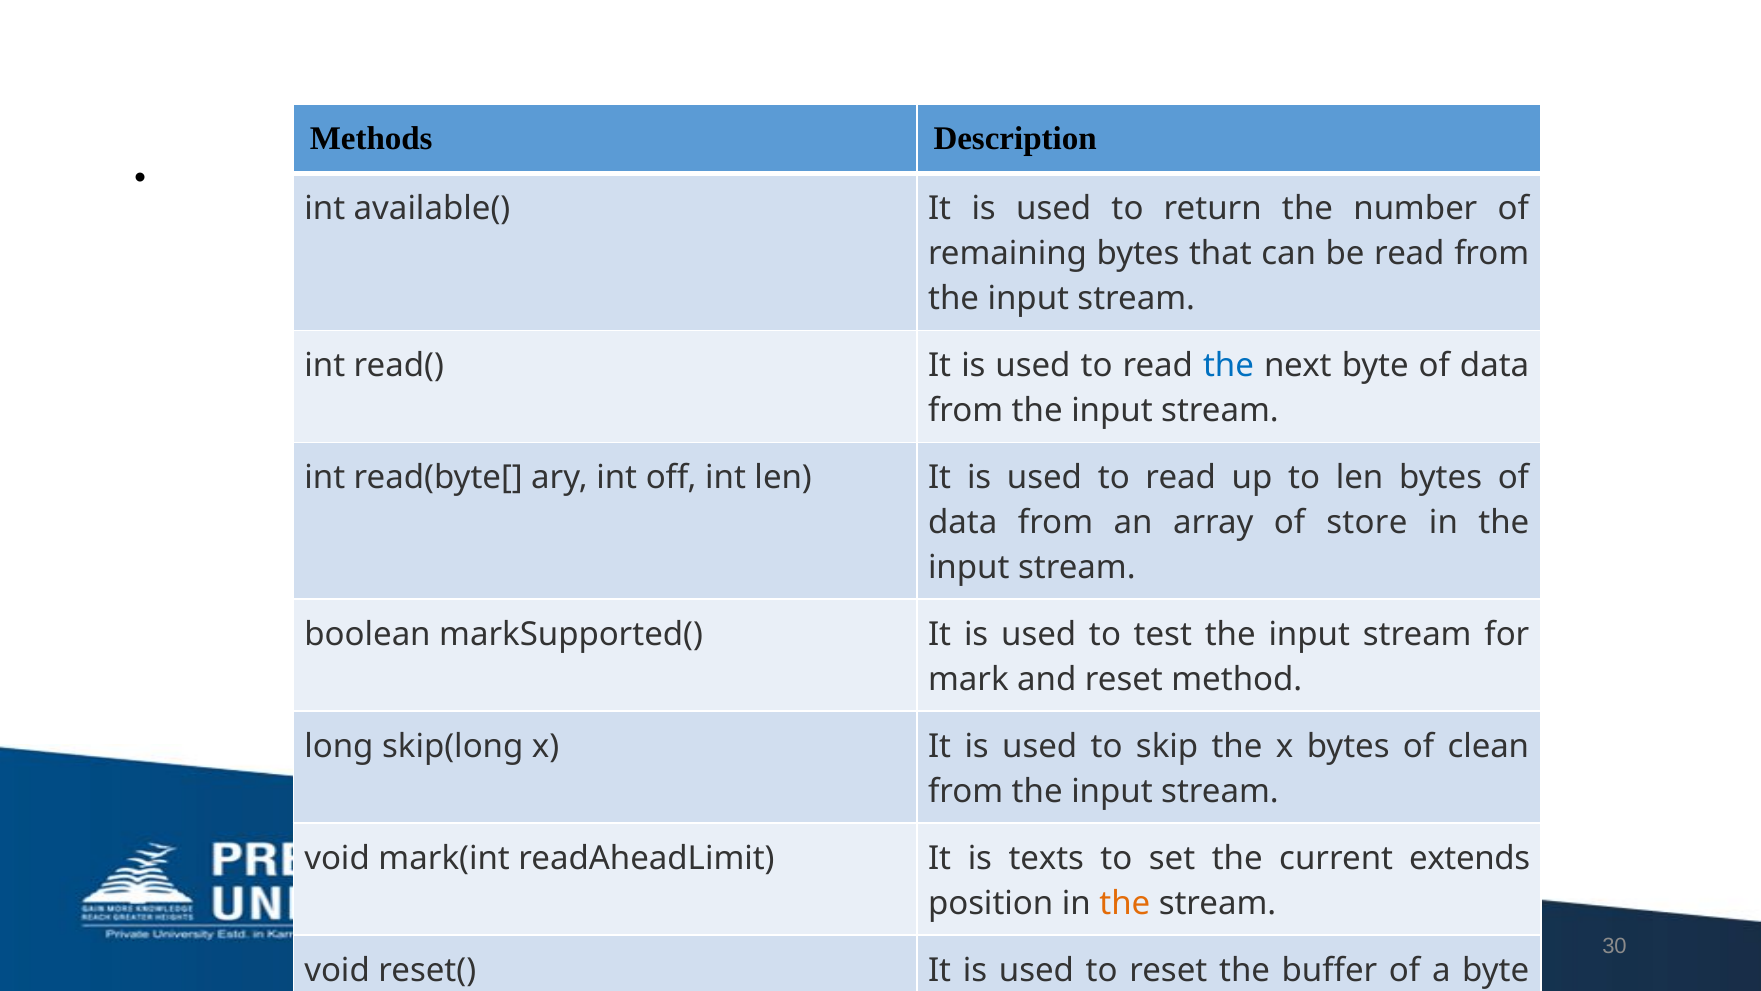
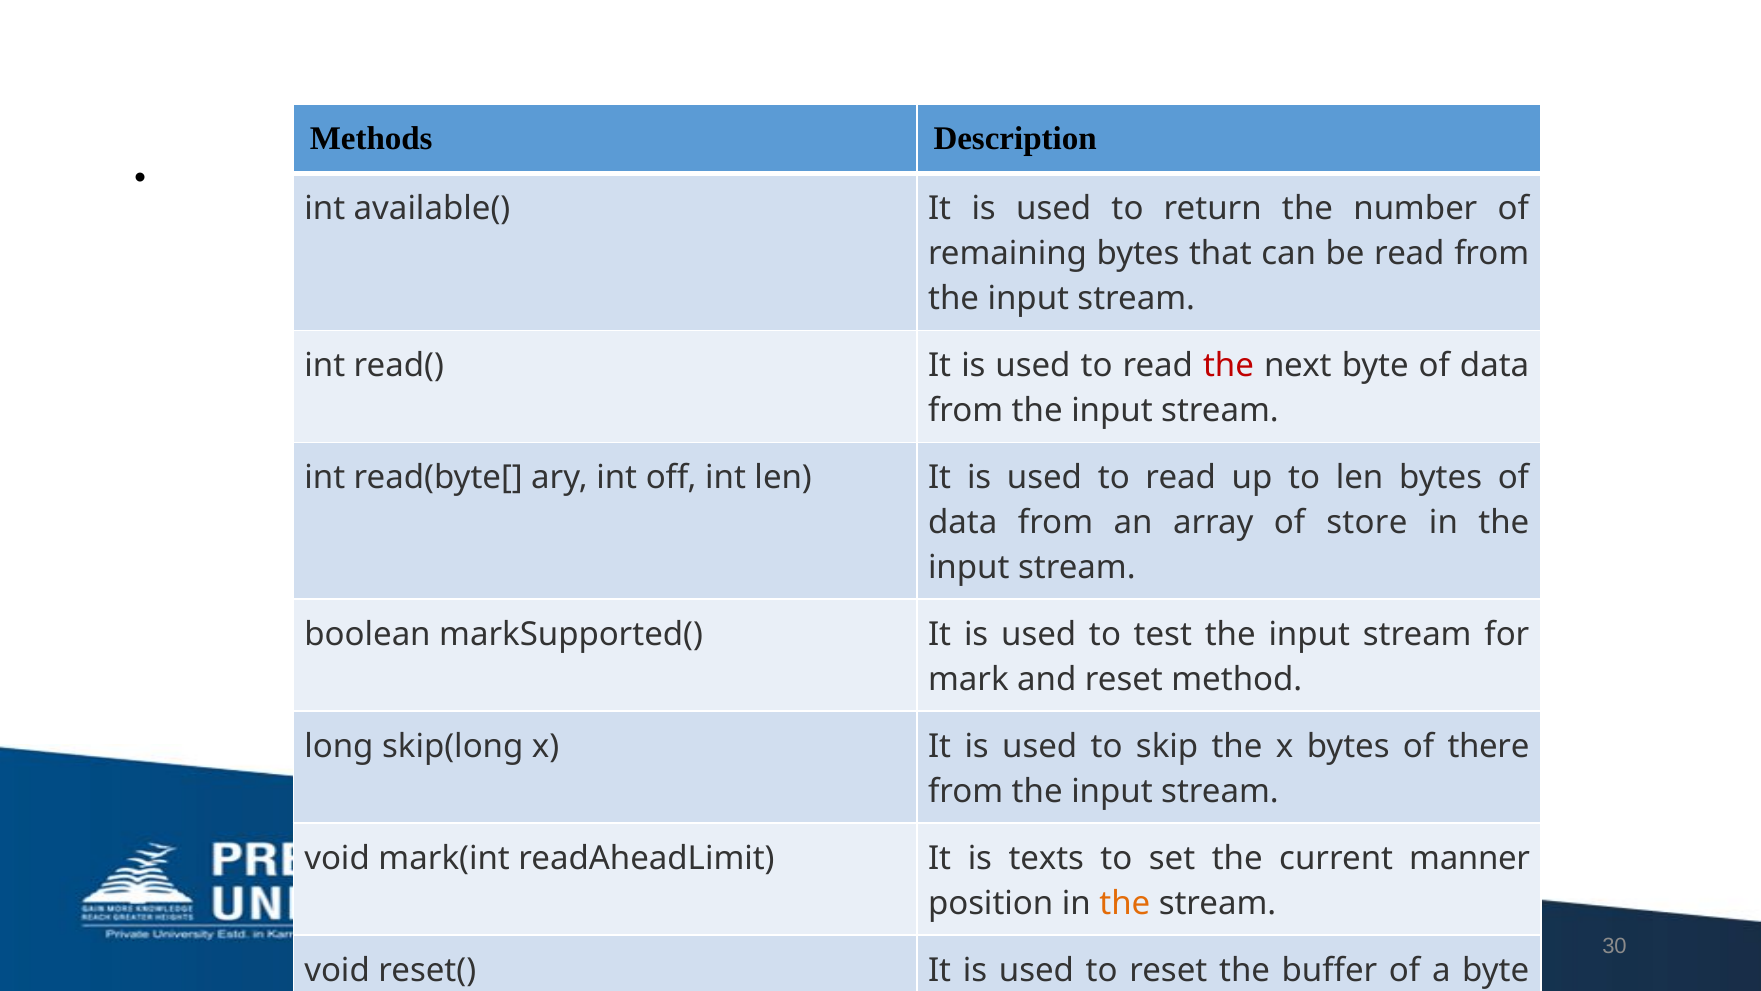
the at (1228, 366) colour: blue -> red
clean: clean -> there
extends: extends -> manner
